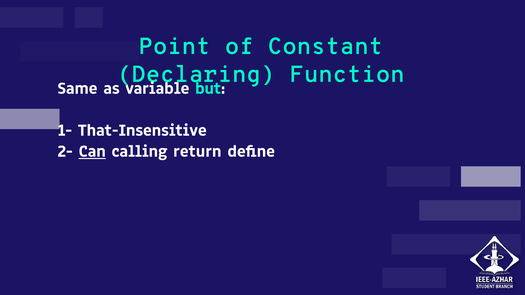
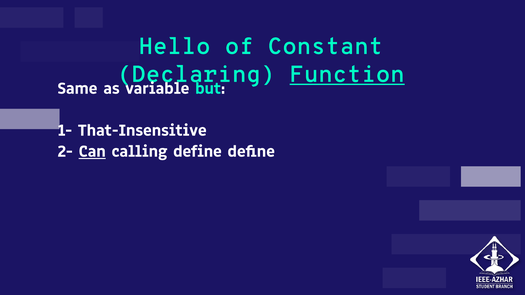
Point: Point -> Hello
Function underline: none -> present
calling return: return -> define
